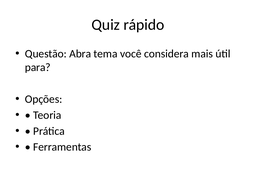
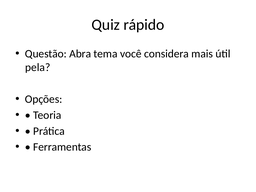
para: para -> pela
